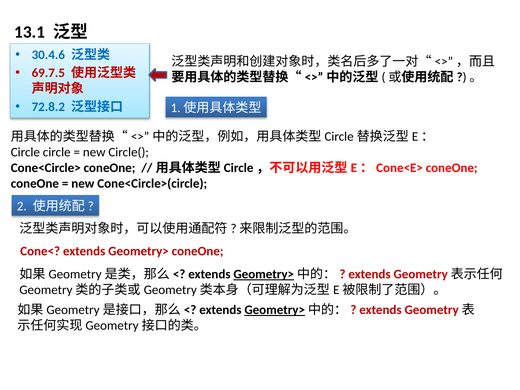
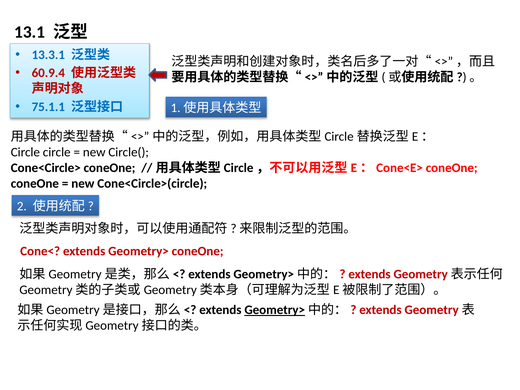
30.4.6: 30.4.6 -> 13.3.1
69.7.5: 69.7.5 -> 60.9.4
72.8.2: 72.8.2 -> 75.1.1
Geometry> at (264, 274) underline: present -> none
